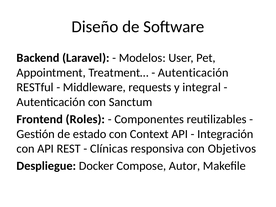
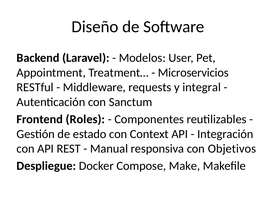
Autenticación at (193, 73): Autenticación -> Microservicios
Clínicas: Clínicas -> Manual
Autor: Autor -> Make
